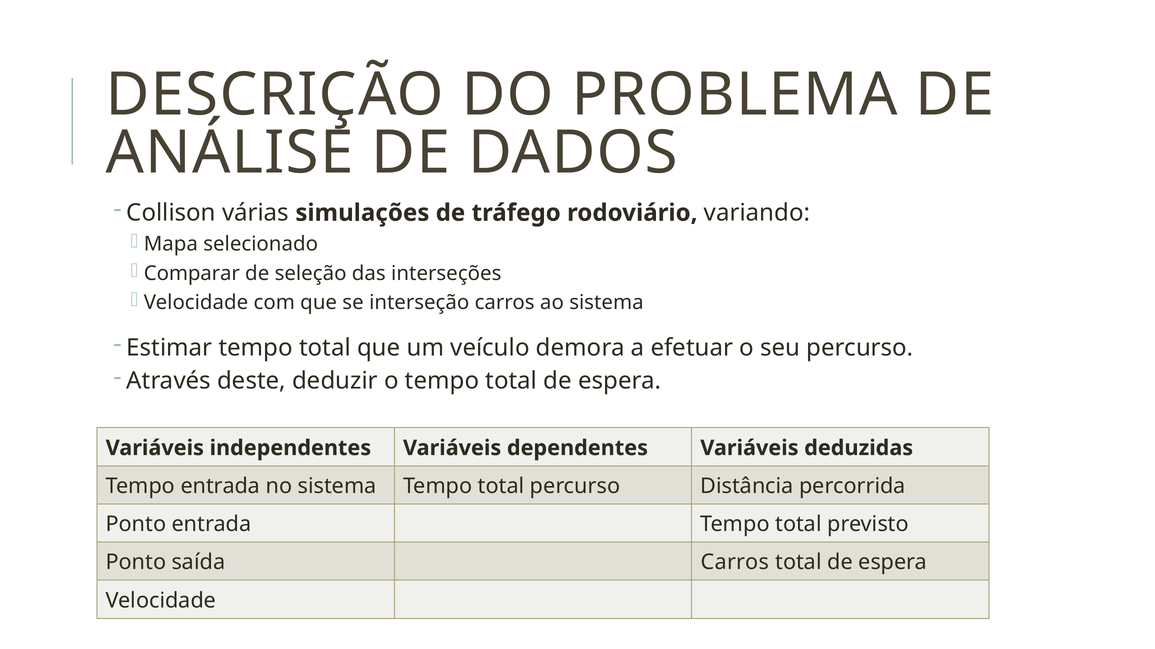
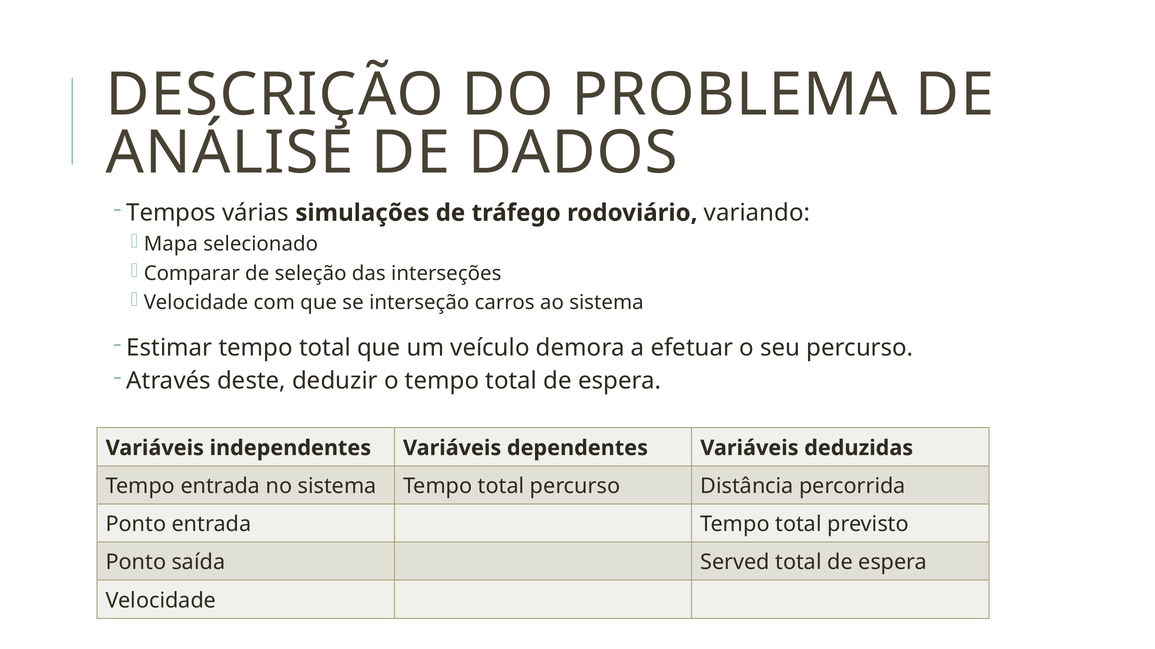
Collison: Collison -> Tempos
saída Carros: Carros -> Served
